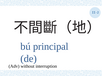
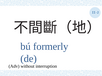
principal: principal -> formerly
